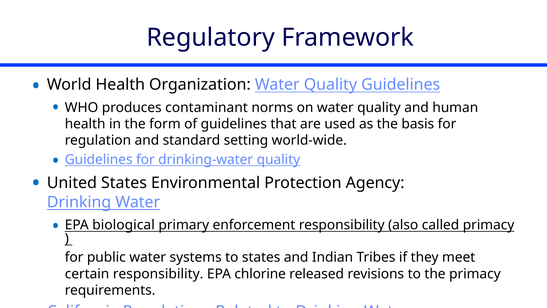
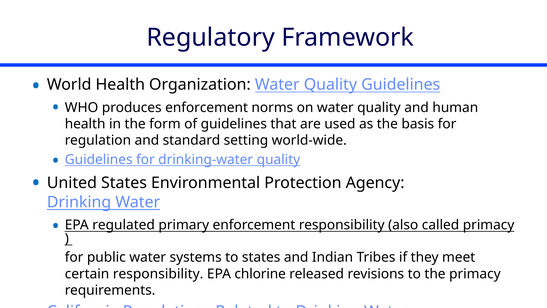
produces contaminant: contaminant -> enforcement
biological: biological -> regulated
